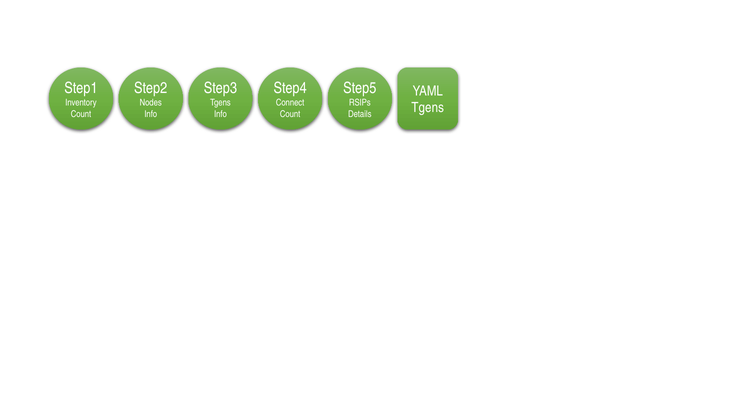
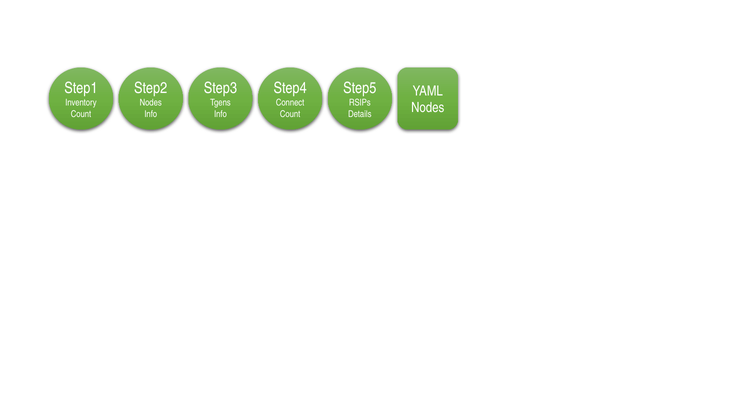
Tgens at (428, 108): Tgens -> Nodes
